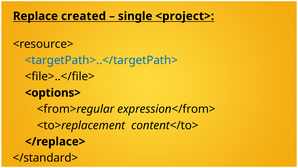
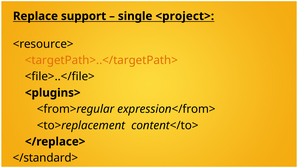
created: created -> support
<targetPath>..</targetPath> colour: blue -> orange
<options>: <options> -> <plugins>
